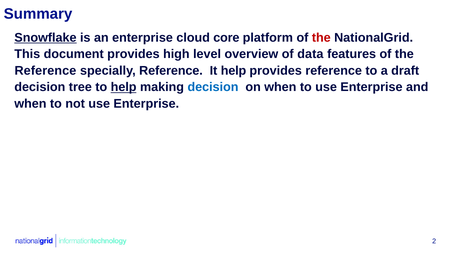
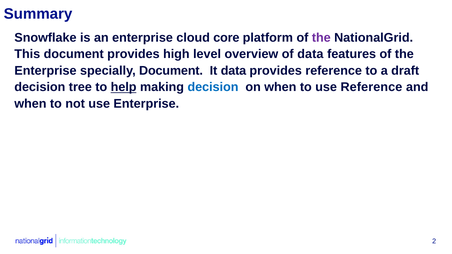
Snowflake underline: present -> none
the at (321, 38) colour: red -> purple
Reference at (45, 71): Reference -> Enterprise
specially Reference: Reference -> Document
It help: help -> data
to use Enterprise: Enterprise -> Reference
